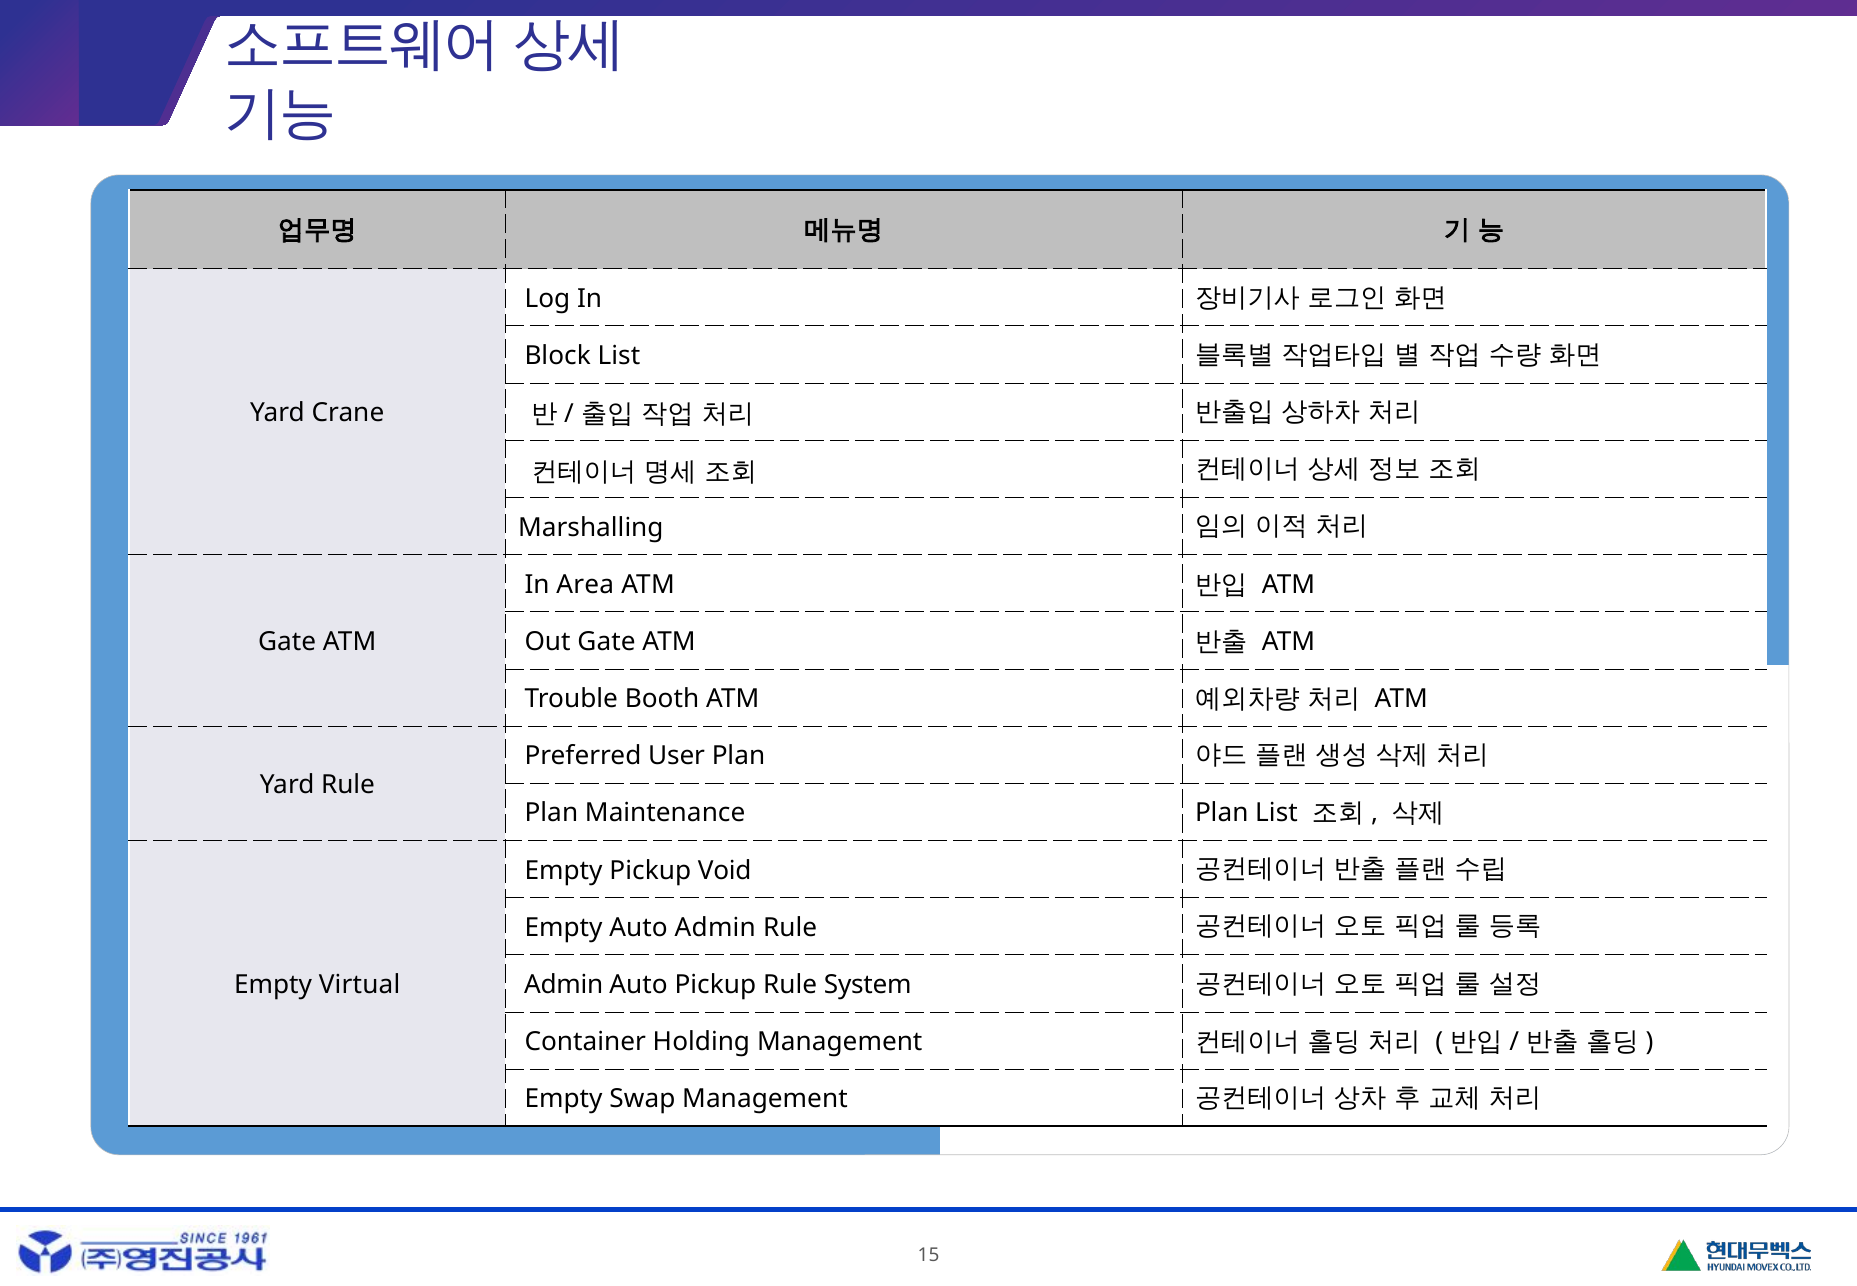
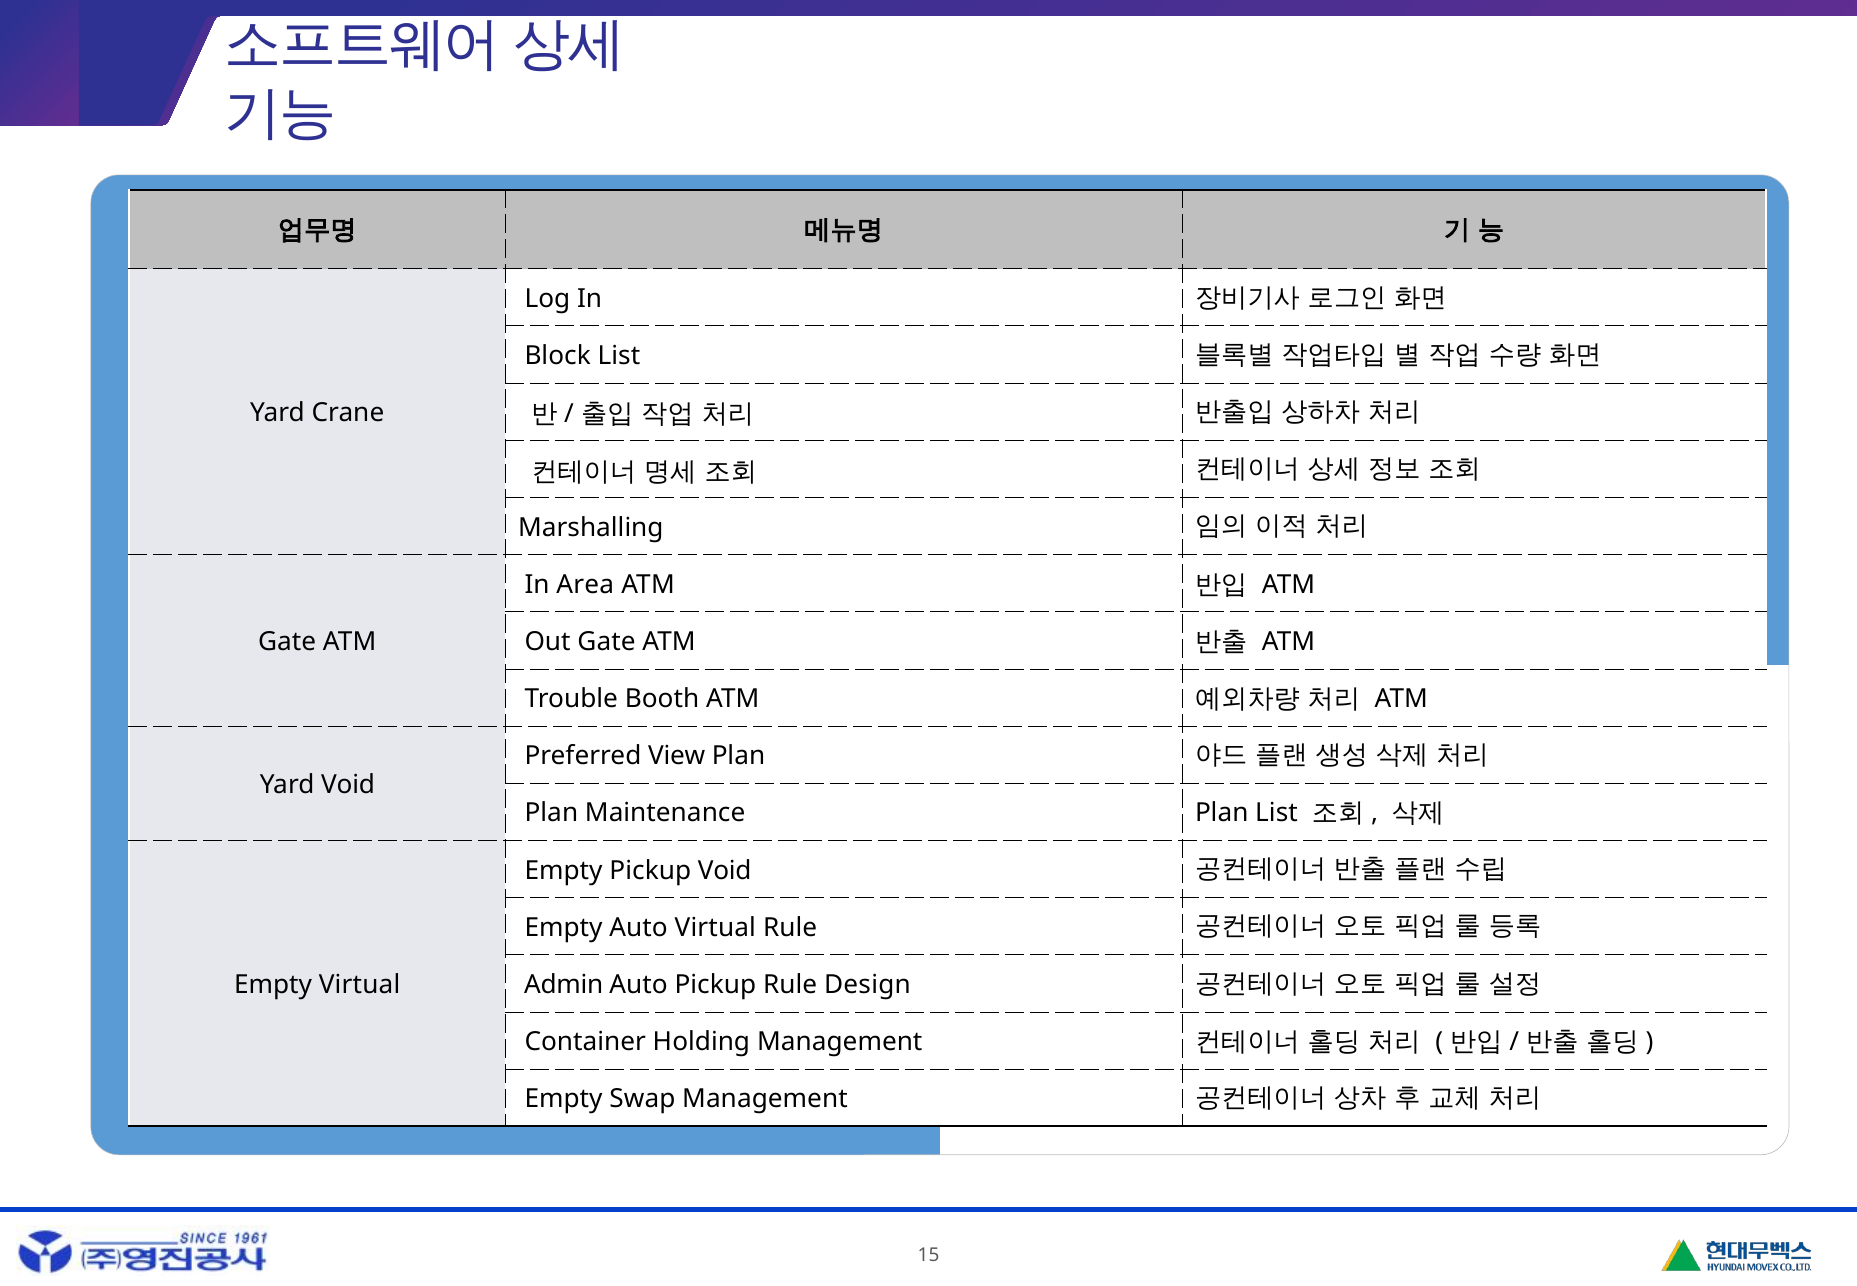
User: User -> View
Yard Rule: Rule -> Void
Auto Admin: Admin -> Virtual
System: System -> Design
